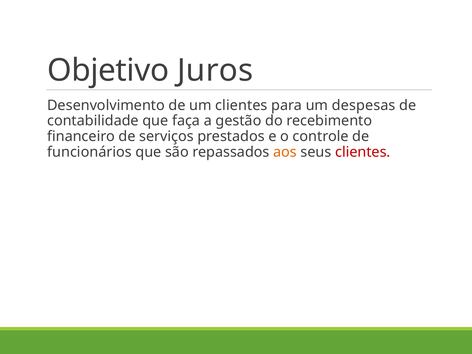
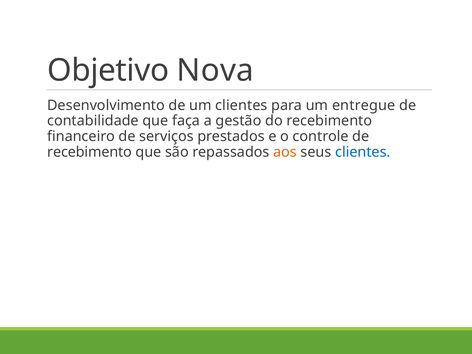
Juros: Juros -> Nova
despesas: despesas -> entregue
funcionários at (90, 152): funcionários -> recebimento
clientes at (363, 152) colour: red -> blue
